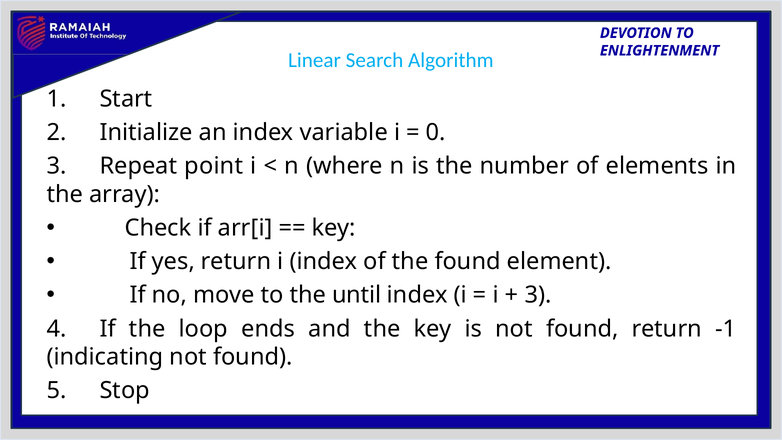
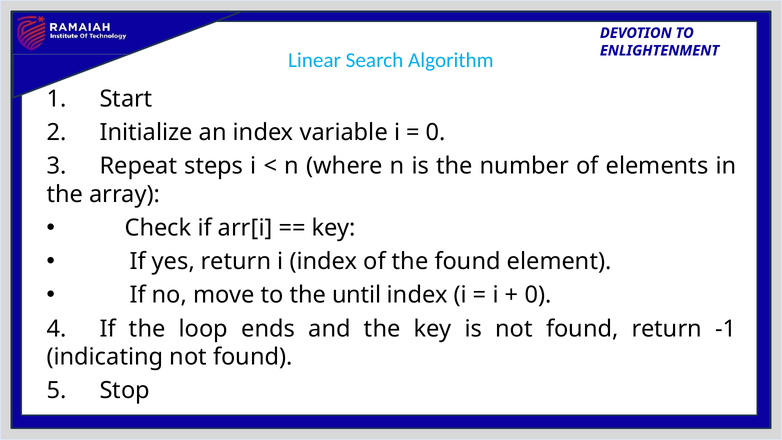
point: point -> steps
3 at (538, 295): 3 -> 0
